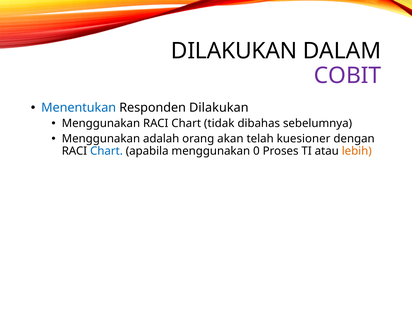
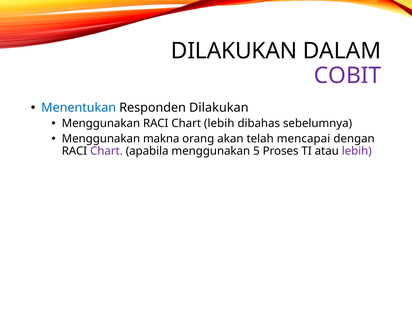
Chart tidak: tidak -> lebih
adalah: adalah -> makna
kuesioner: kuesioner -> mencapai
Chart at (106, 151) colour: blue -> purple
0: 0 -> 5
lebih at (357, 151) colour: orange -> purple
